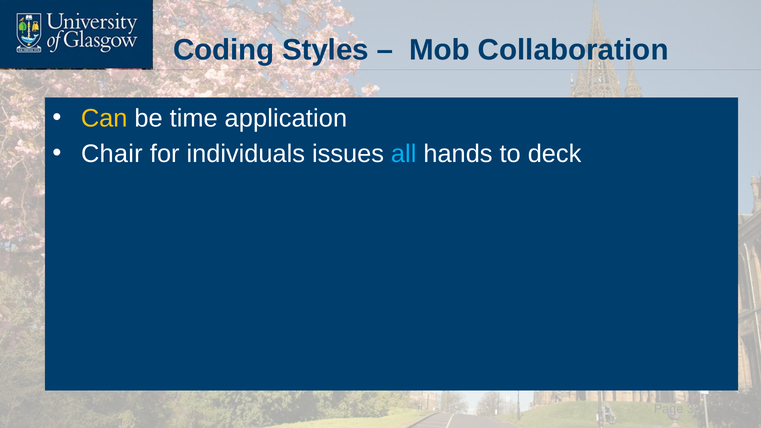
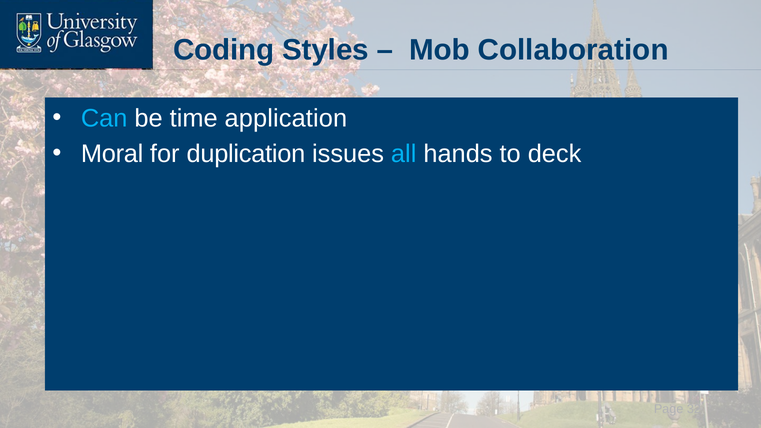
Can colour: yellow -> light blue
Chair: Chair -> Moral
individuals: individuals -> duplication
